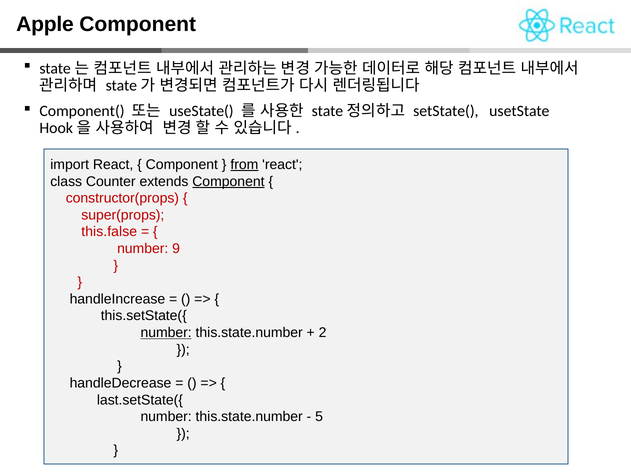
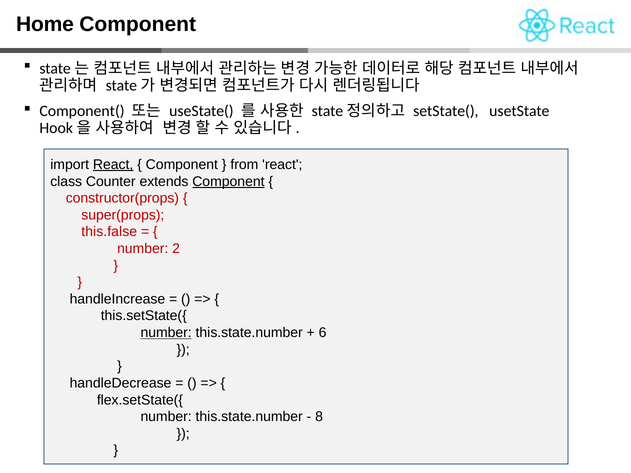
Apple: Apple -> Home
React at (113, 165) underline: none -> present
from underline: present -> none
9: 9 -> 2
2: 2 -> 6
last.setState({: last.setState({ -> flex.setState({
5: 5 -> 8
